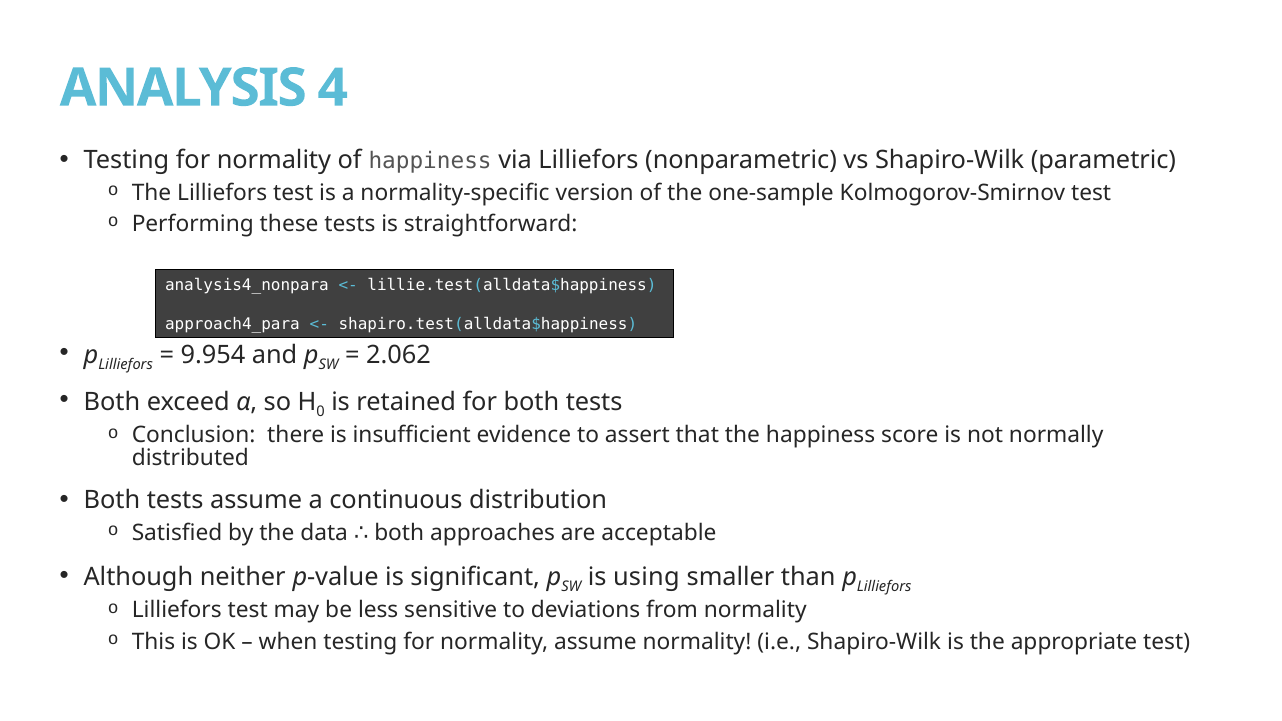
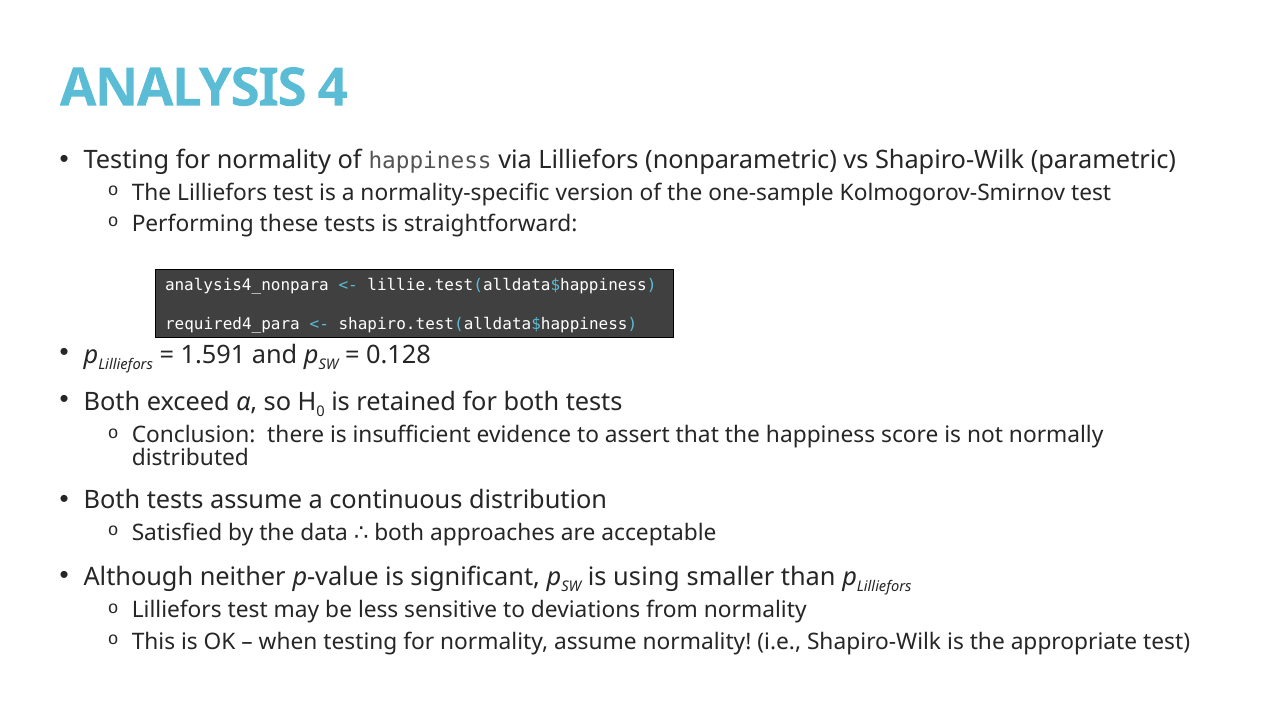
approach4_para: approach4_para -> required4_para
9.954: 9.954 -> 1.591
2.062: 2.062 -> 0.128
